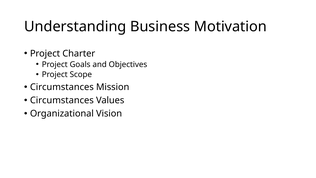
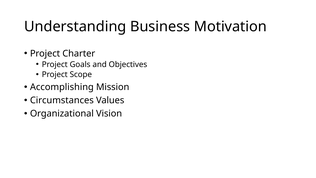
Circumstances at (62, 87): Circumstances -> Accomplishing
